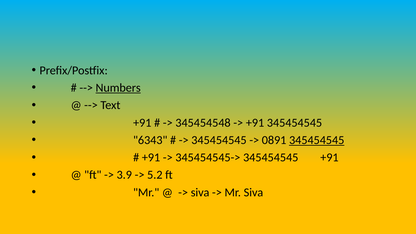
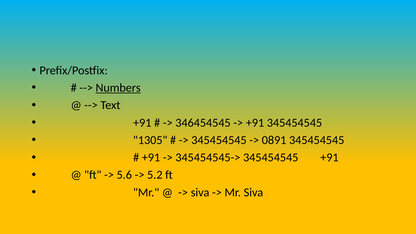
345454548: 345454548 -> 346454545
6343: 6343 -> 1305
345454545 at (317, 140) underline: present -> none
3.9: 3.9 -> 5.6
